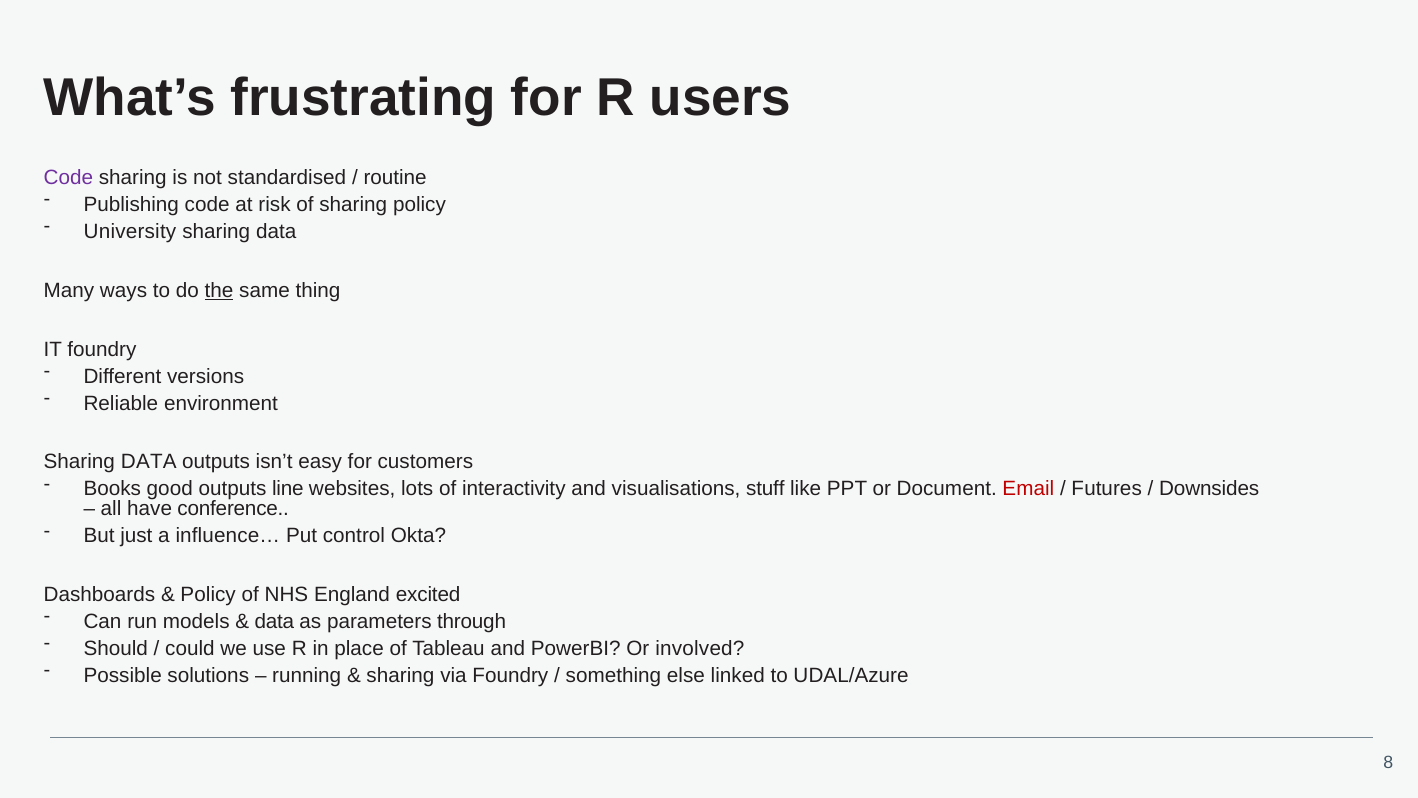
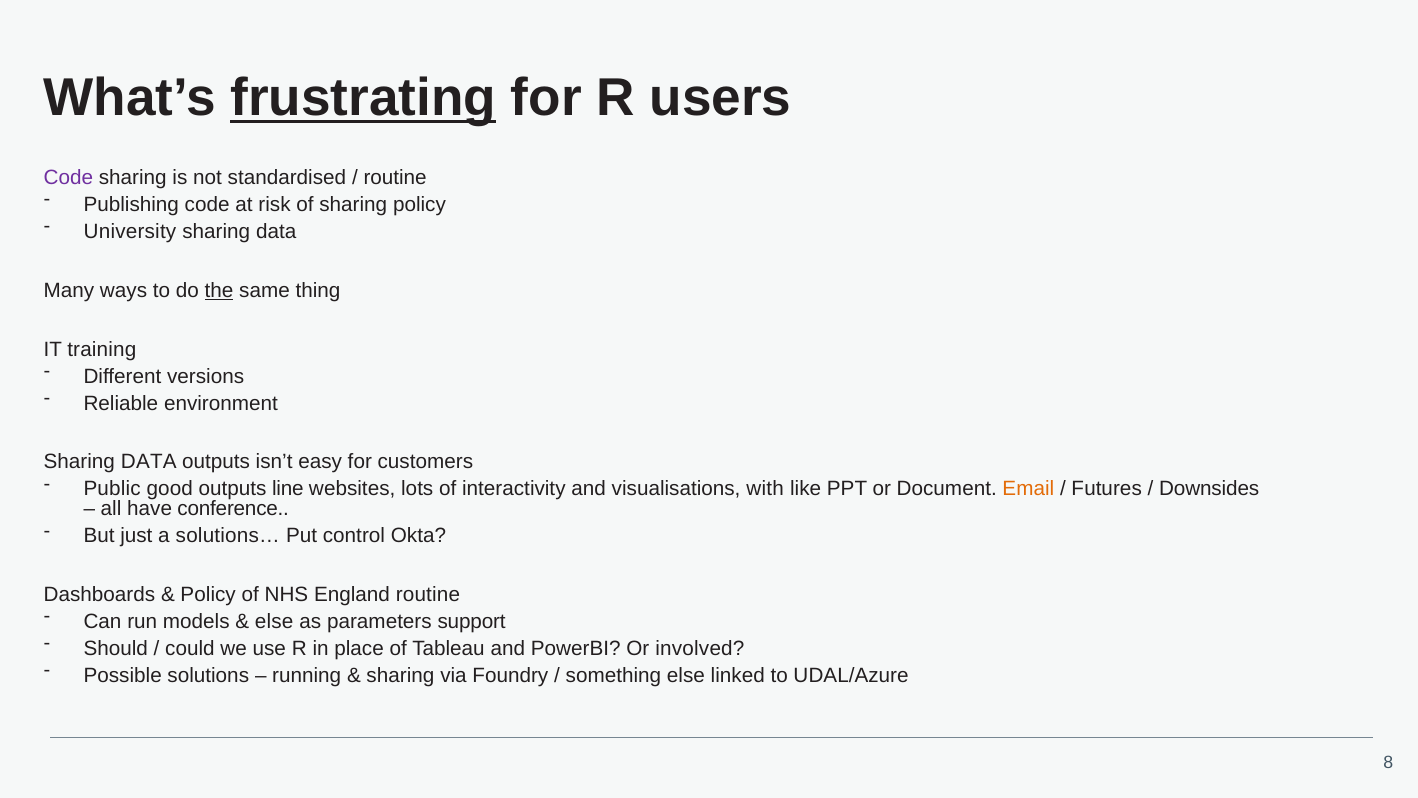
frustrating underline: none -> present
IT foundry: foundry -> training
Books: Books -> Public
stuff: stuff -> with
Email colour: red -> orange
influence…: influence… -> solutions…
England excited: excited -> routine
data at (274, 621): data -> else
through: through -> support
